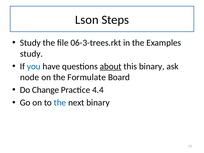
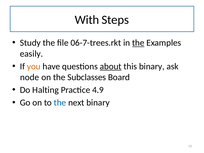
Lson: Lson -> With
06-3-trees.rkt: 06-3-trees.rkt -> 06-7-trees.rkt
the at (138, 43) underline: none -> present
study at (31, 54): study -> easily
you colour: blue -> orange
Formulate: Formulate -> Subclasses
Change: Change -> Halting
4.4: 4.4 -> 4.9
